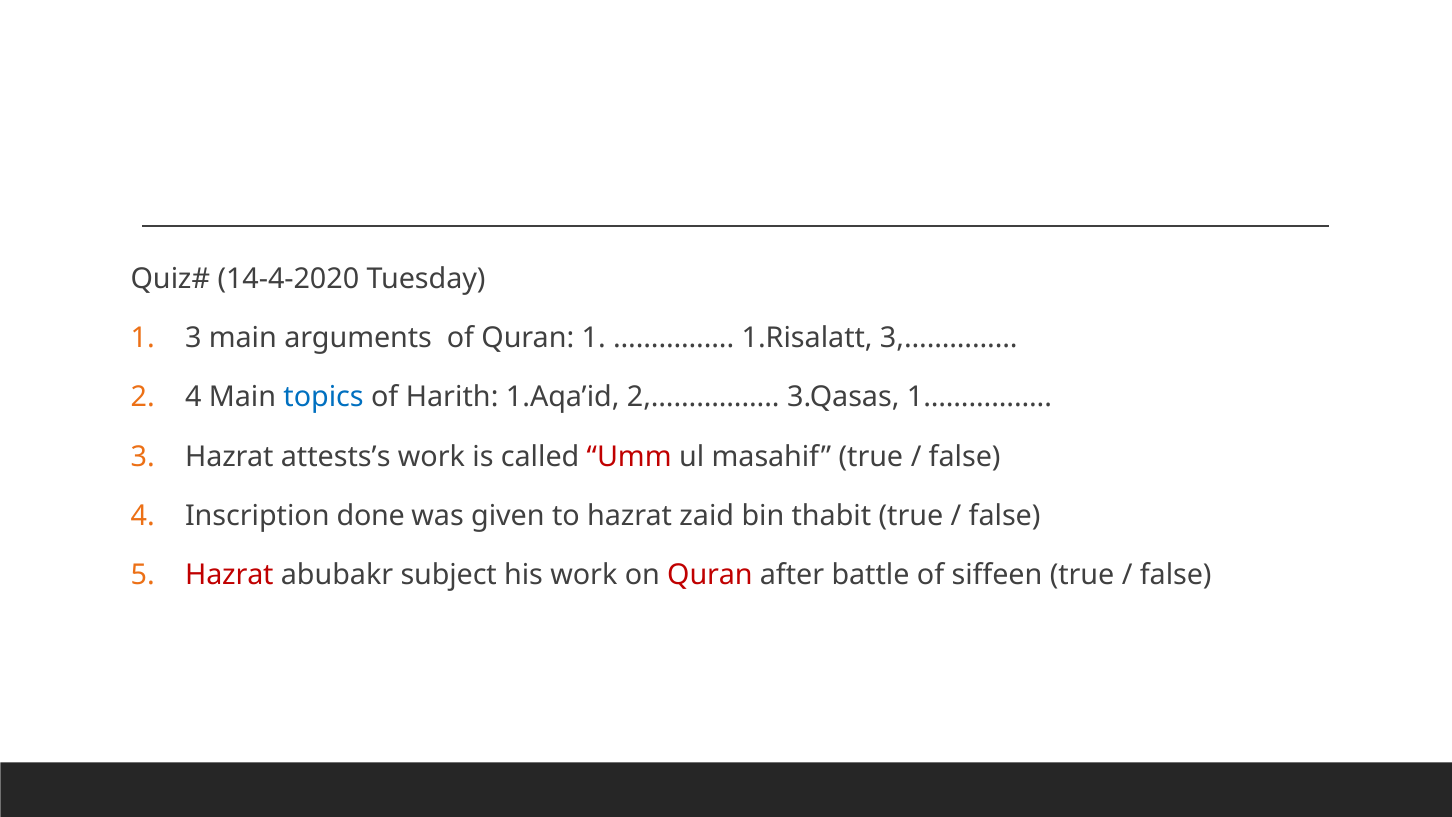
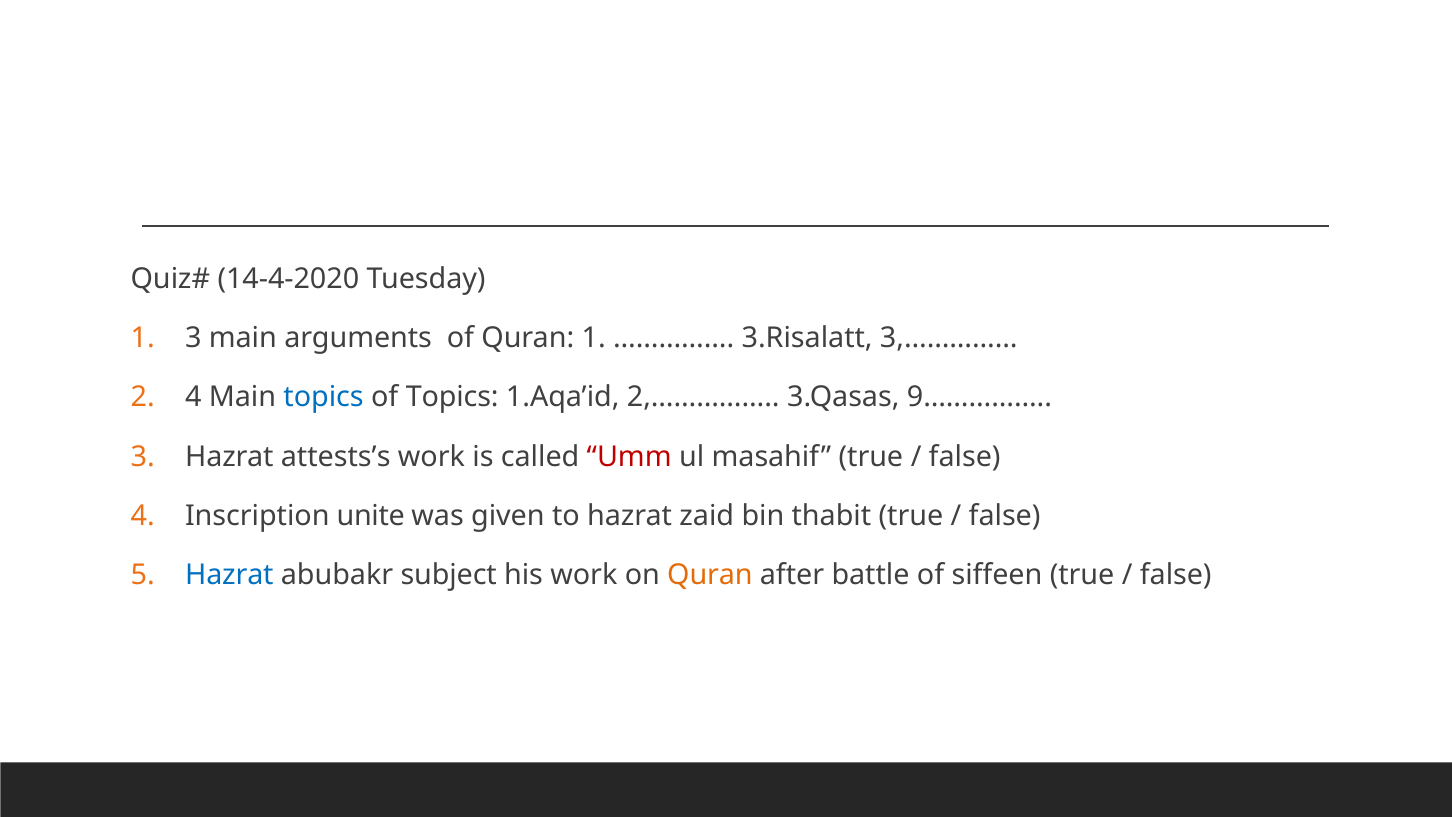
1.Risalatt: 1.Risalatt -> 3.Risalatt
of Harith: Harith -> Topics
1……………: 1…………… -> 9……………
done: done -> unite
Hazrat at (229, 575) colour: red -> blue
Quran at (710, 575) colour: red -> orange
